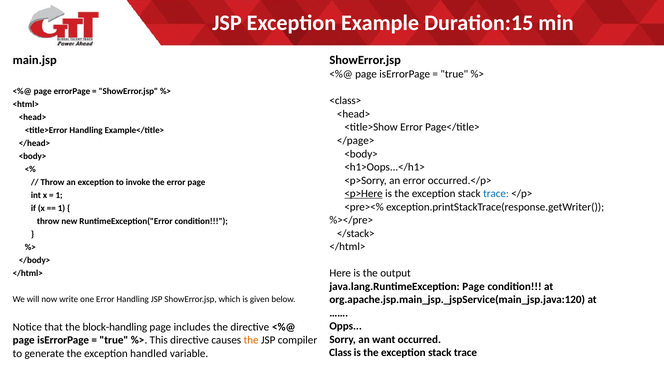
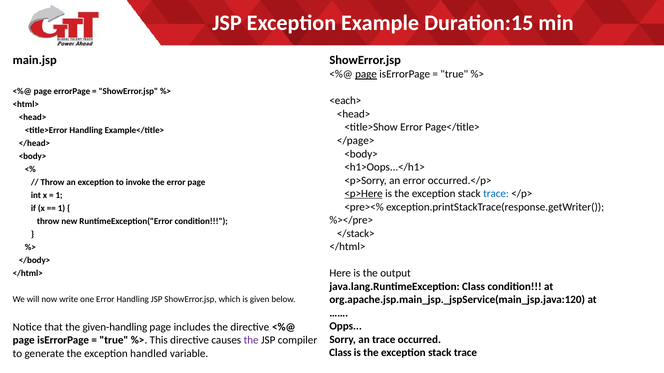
page at (366, 74) underline: none -> present
<class>: <class> -> <each>
java.lang.RuntimeException Page: Page -> Class
block-handling: block-handling -> given-handling
an want: want -> trace
the at (251, 341) colour: orange -> purple
